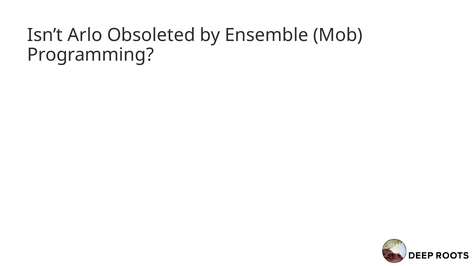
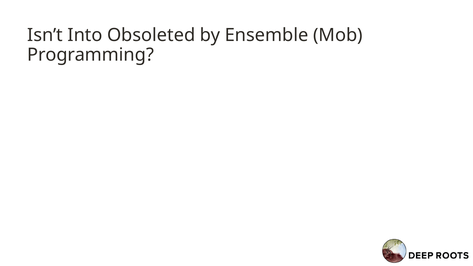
Arlo: Arlo -> Into
